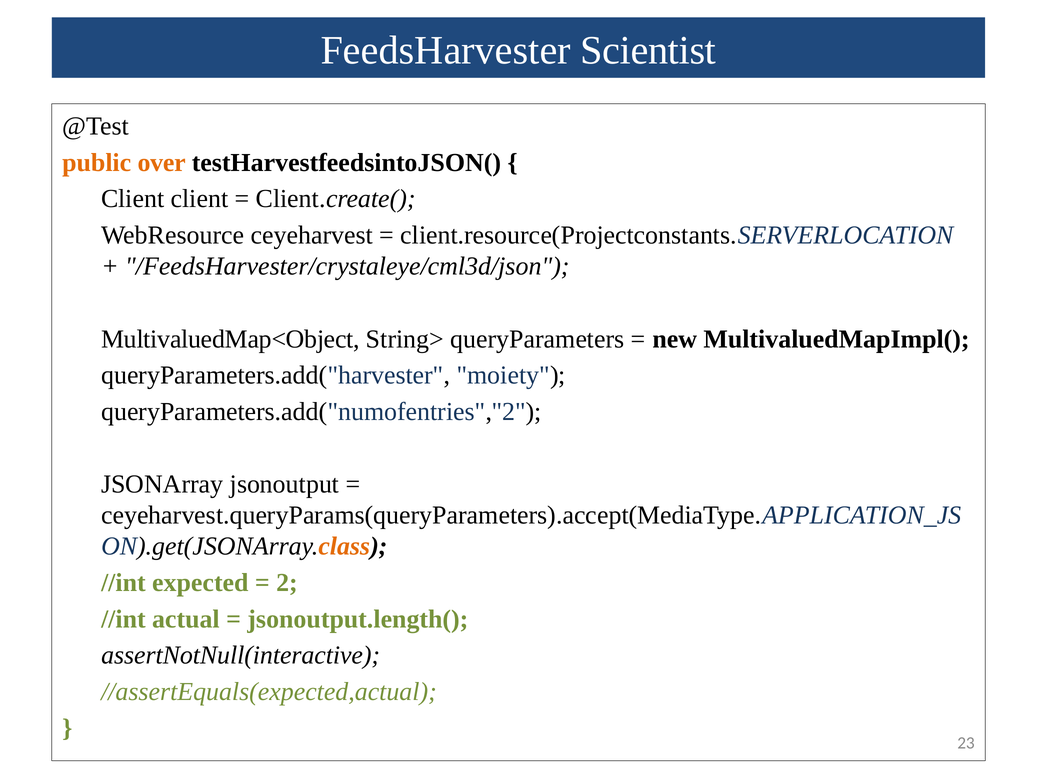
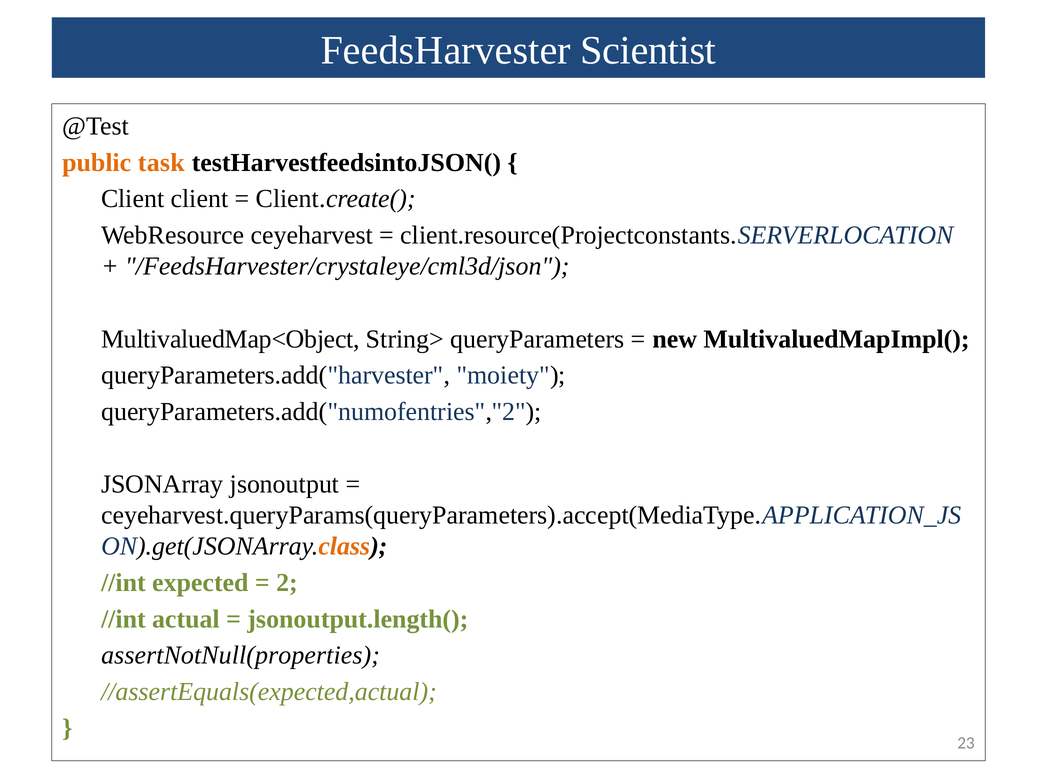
over: over -> task
assertNotNull(interactive: assertNotNull(interactive -> assertNotNull(properties
